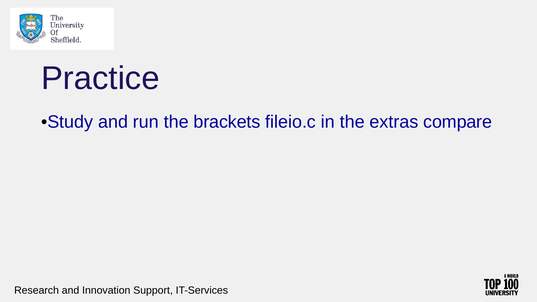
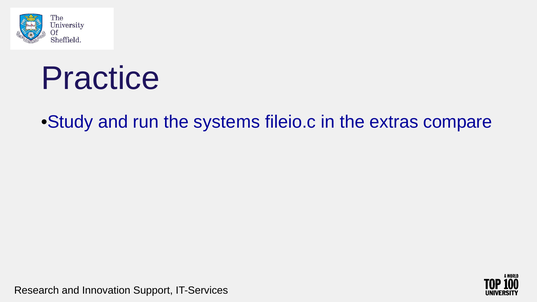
brackets: brackets -> systems
